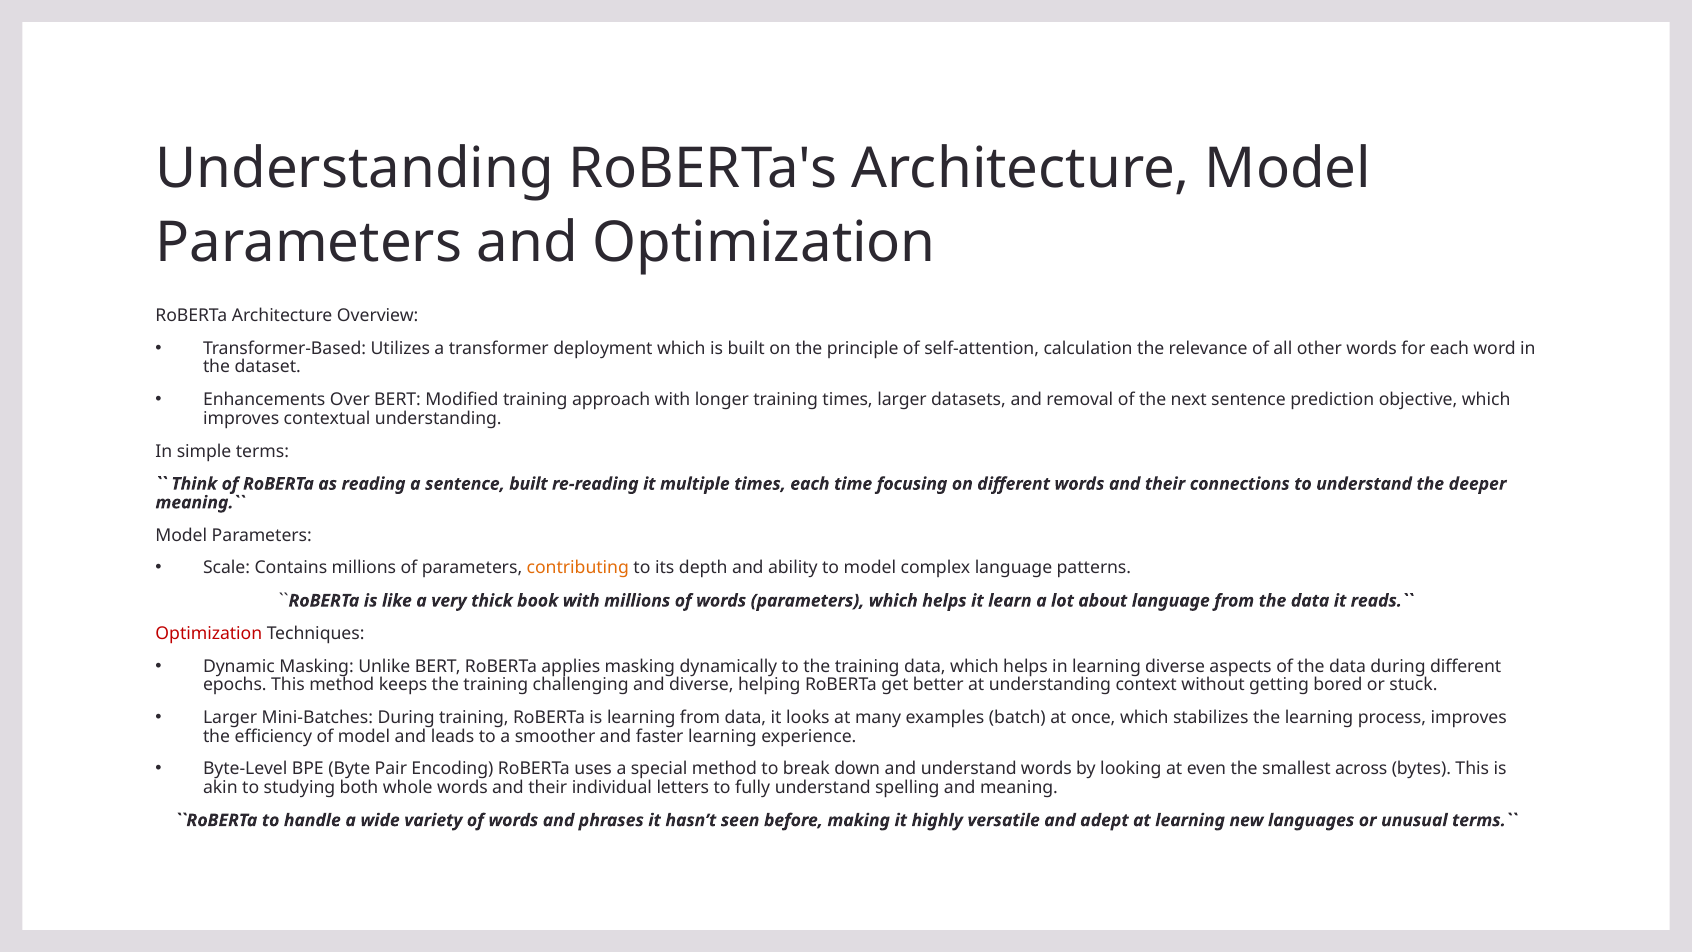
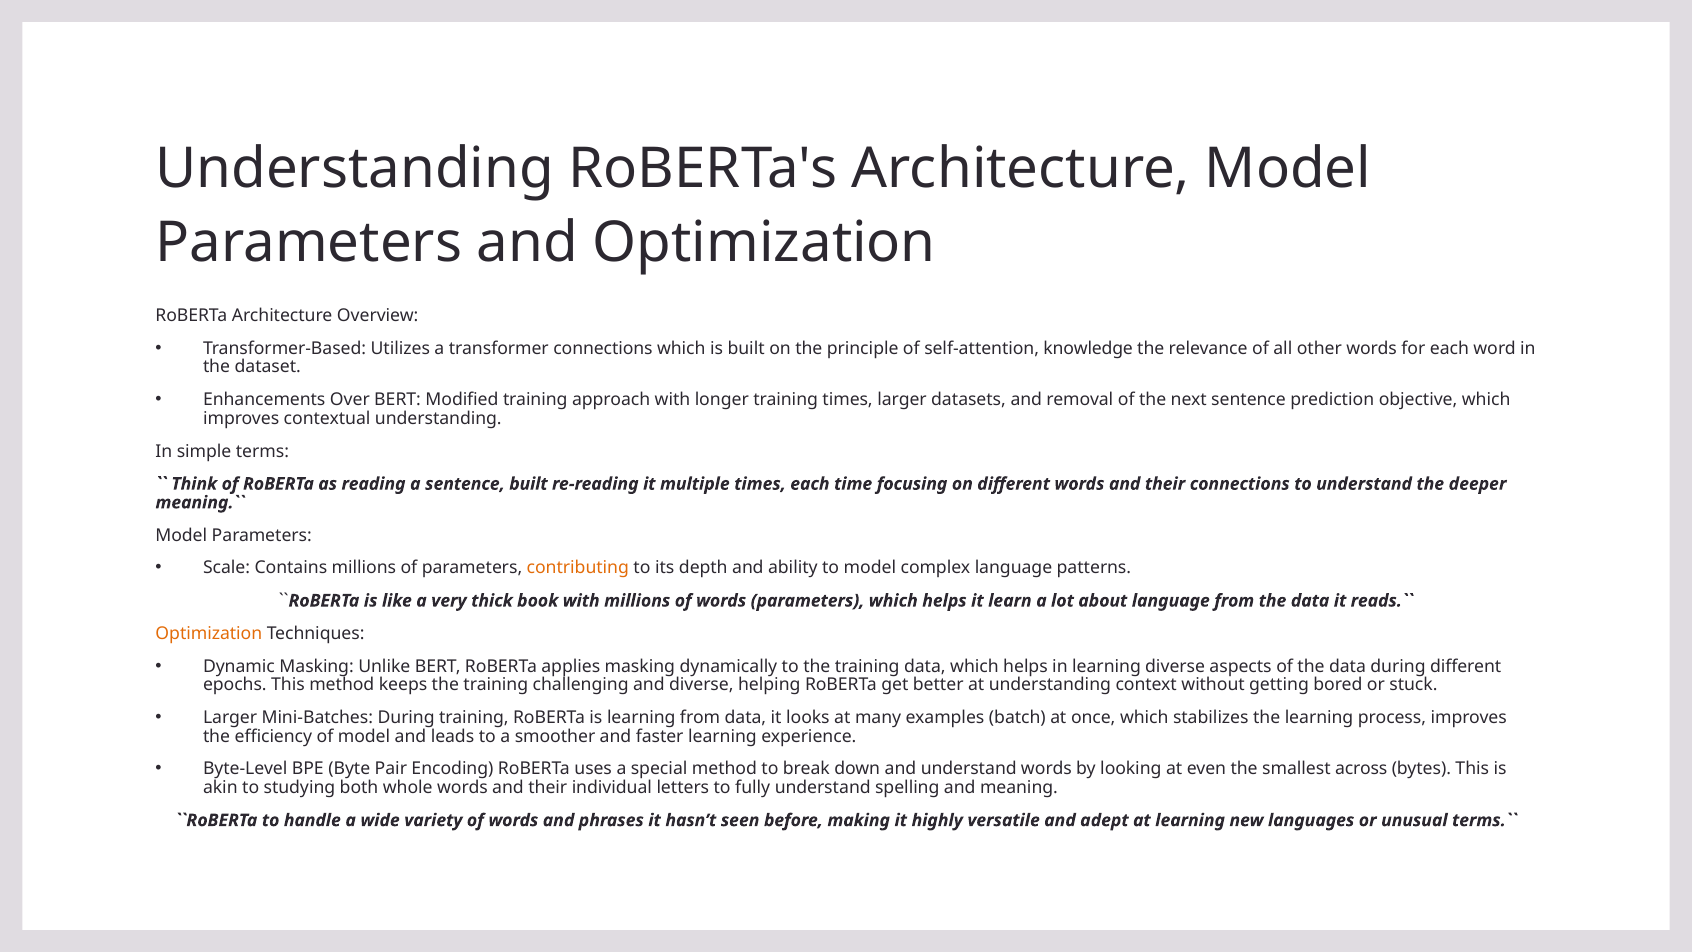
transformer deployment: deployment -> connections
calculation: calculation -> knowledge
Optimization at (209, 633) colour: red -> orange
